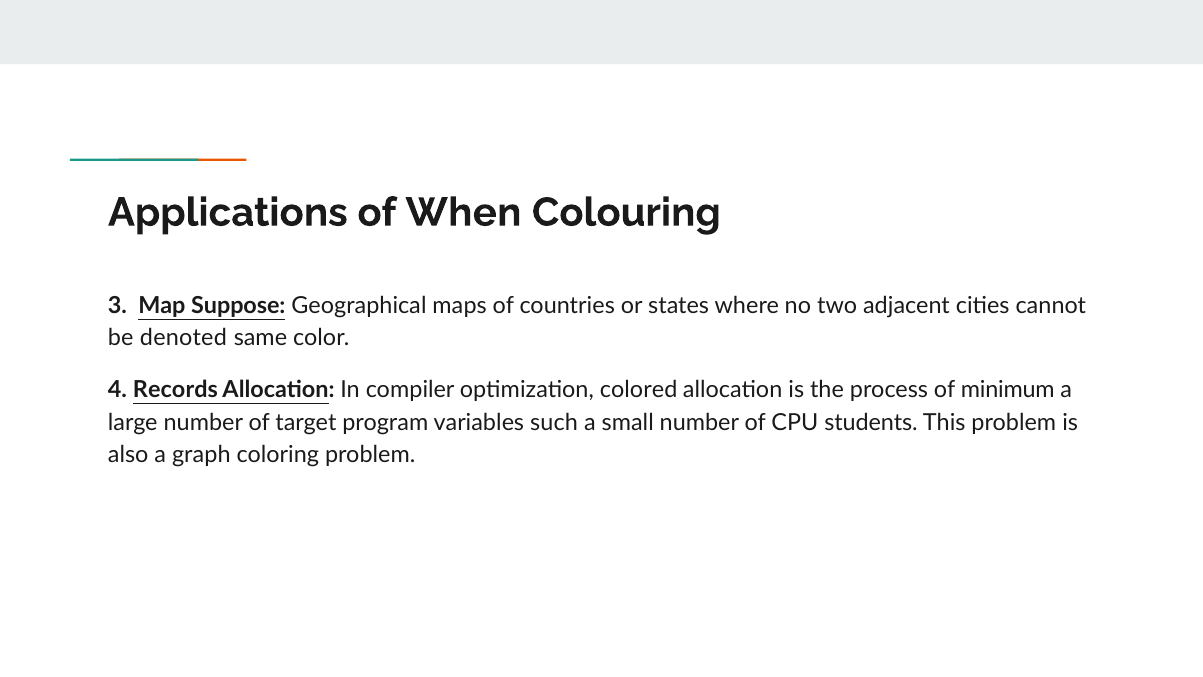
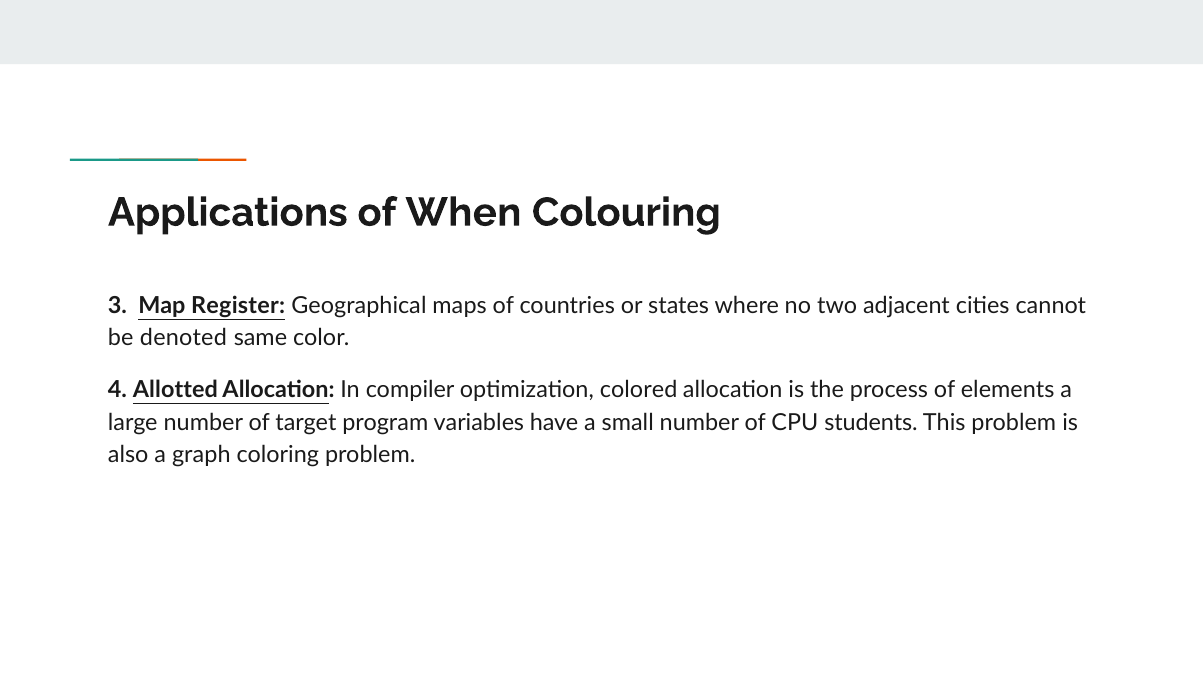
Suppose: Suppose -> Register
Records: Records -> Allotted
minimum: minimum -> elements
such: such -> have
